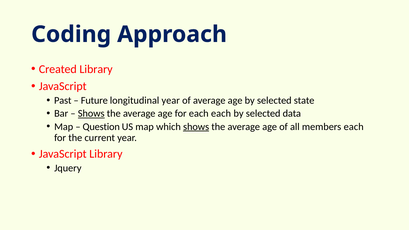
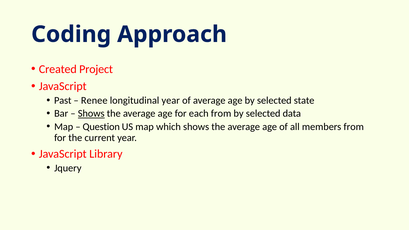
Created Library: Library -> Project
Future: Future -> Renee
each each: each -> from
shows at (196, 127) underline: present -> none
members each: each -> from
